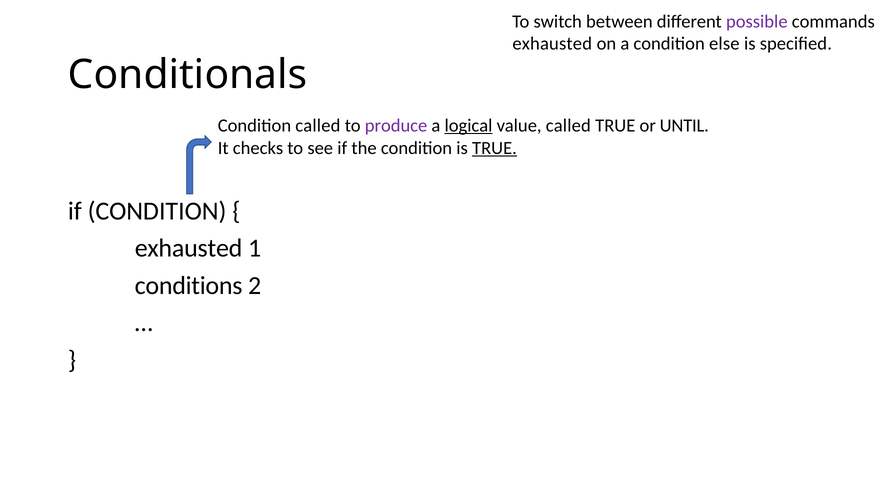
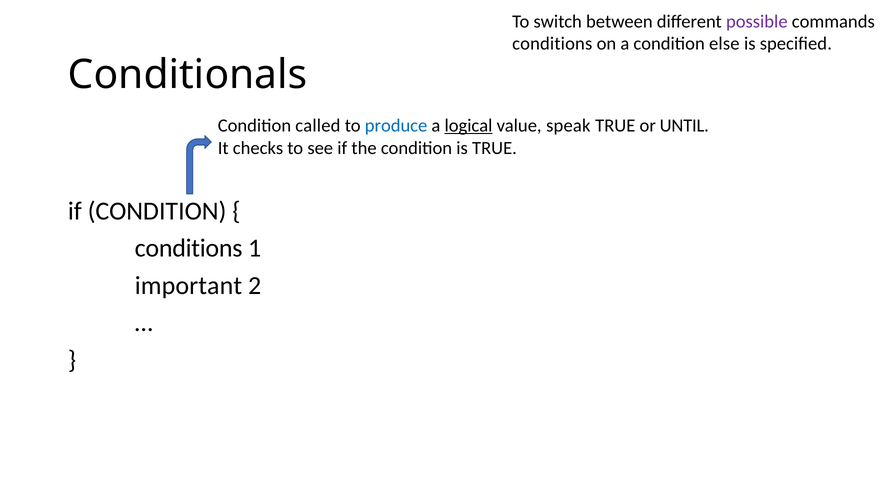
exhausted at (552, 44): exhausted -> conditions
produce colour: purple -> blue
value called: called -> speak
TRUE at (494, 148) underline: present -> none
exhausted at (189, 248): exhausted -> conditions
conditions: conditions -> important
